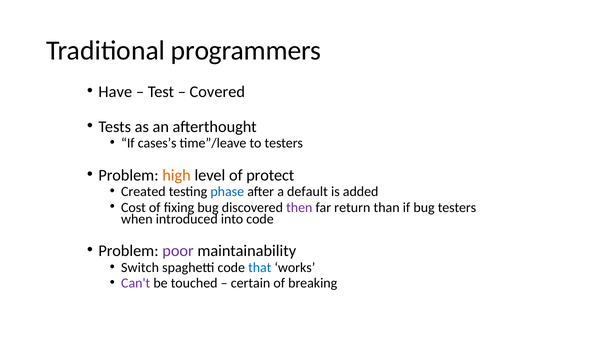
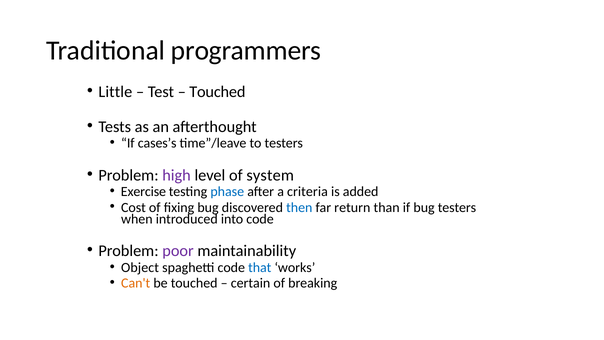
Have: Have -> Little
Covered at (217, 92): Covered -> Touched
high colour: orange -> purple
protect: protect -> system
Created: Created -> Exercise
default: default -> criteria
then colour: purple -> blue
Switch: Switch -> Object
Can't colour: purple -> orange
